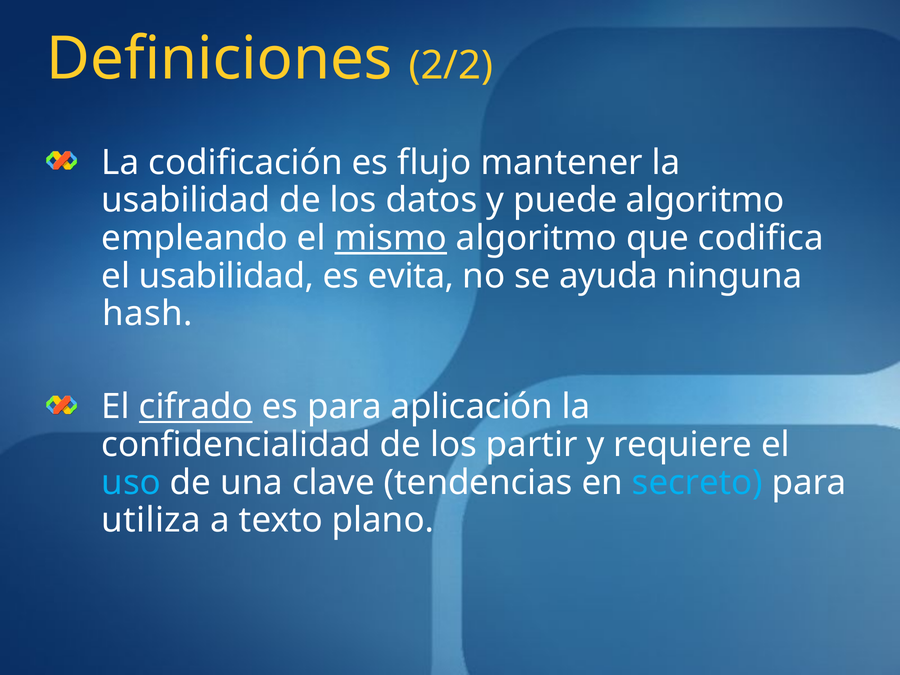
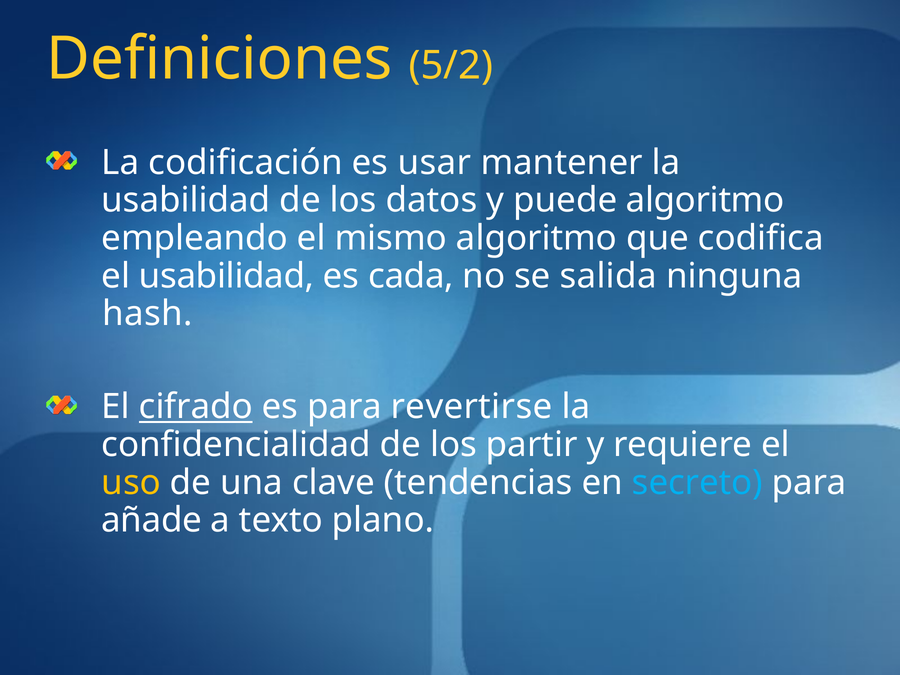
2/2: 2/2 -> 5/2
flujo: flujo -> usar
mismo underline: present -> none
evita: evita -> cada
ayuda: ayuda -> salida
aplicación: aplicación -> revertirse
uso colour: light blue -> yellow
utiliza: utiliza -> añade
